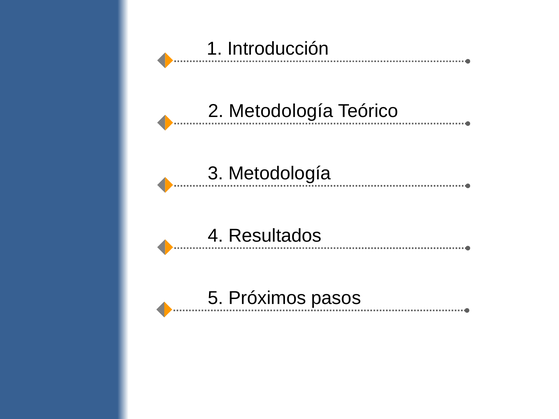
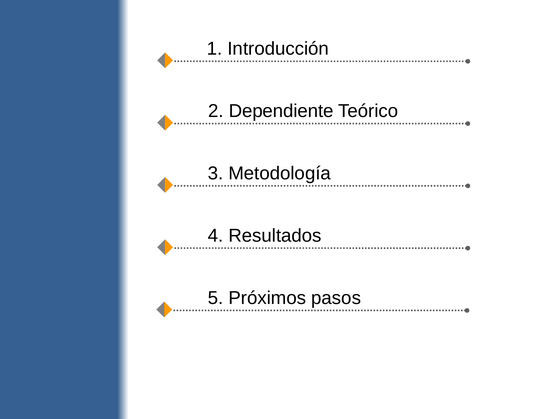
2 Metodología: Metodología -> Dependiente
